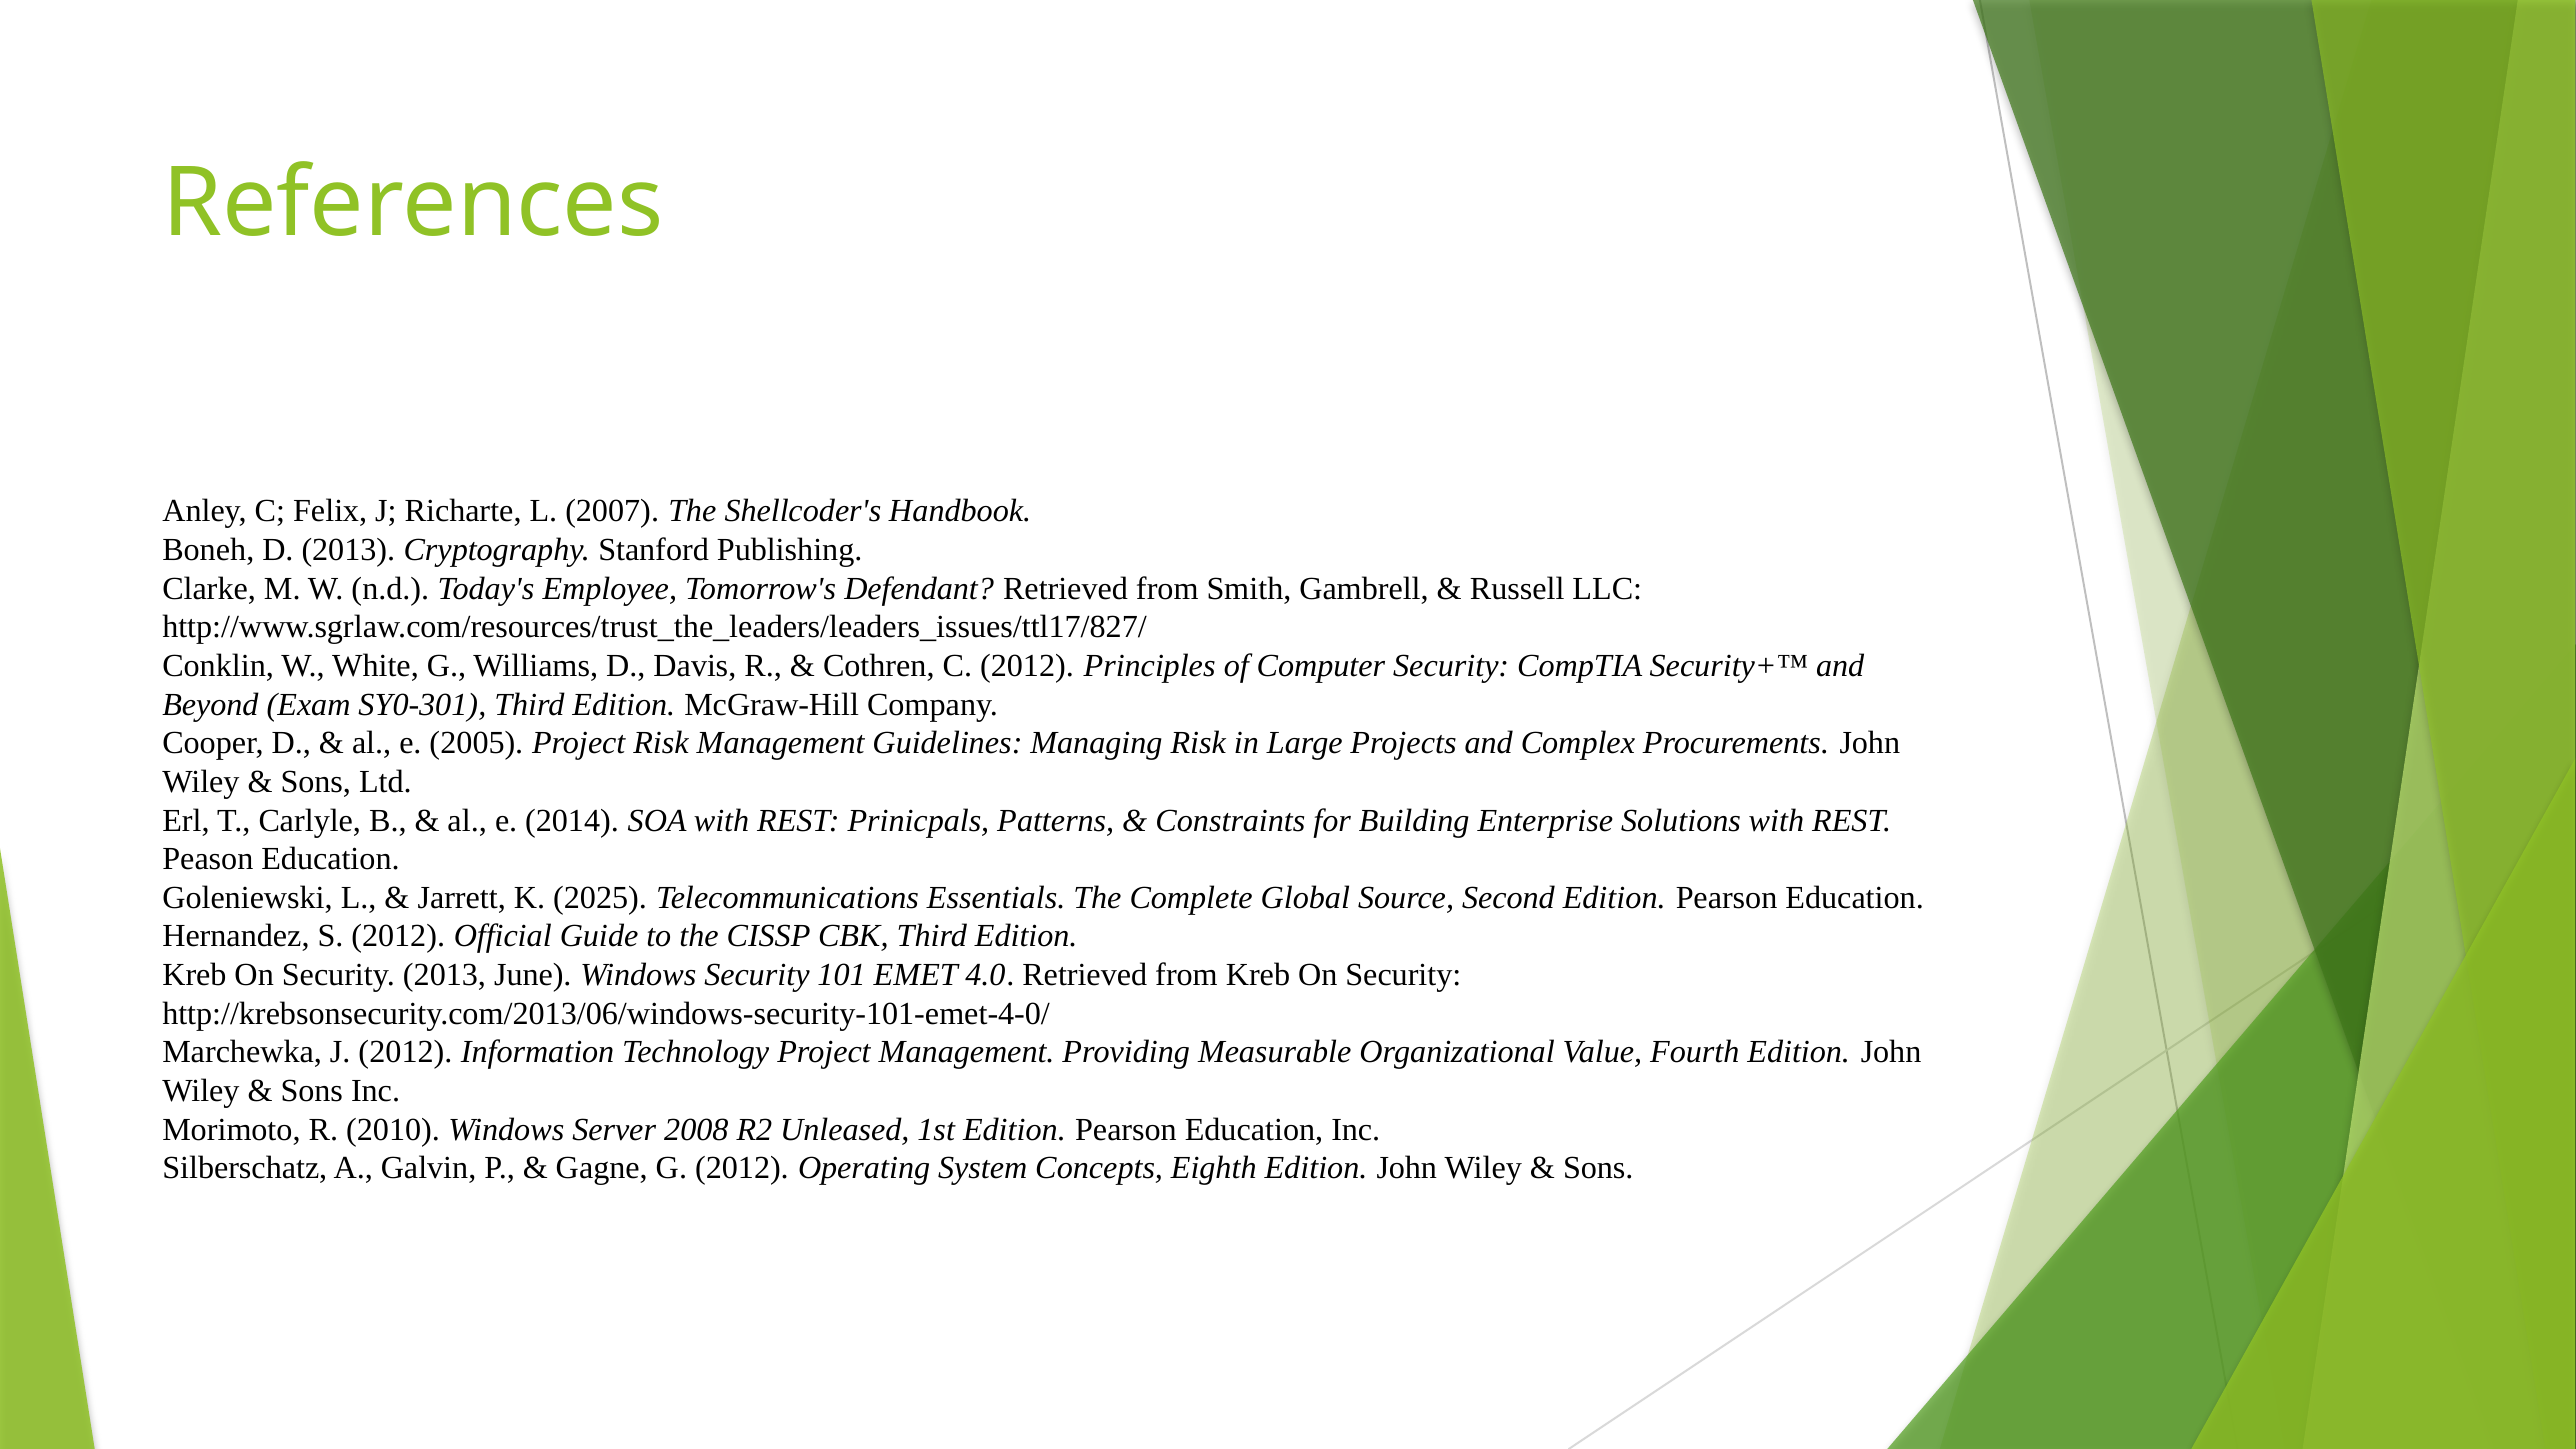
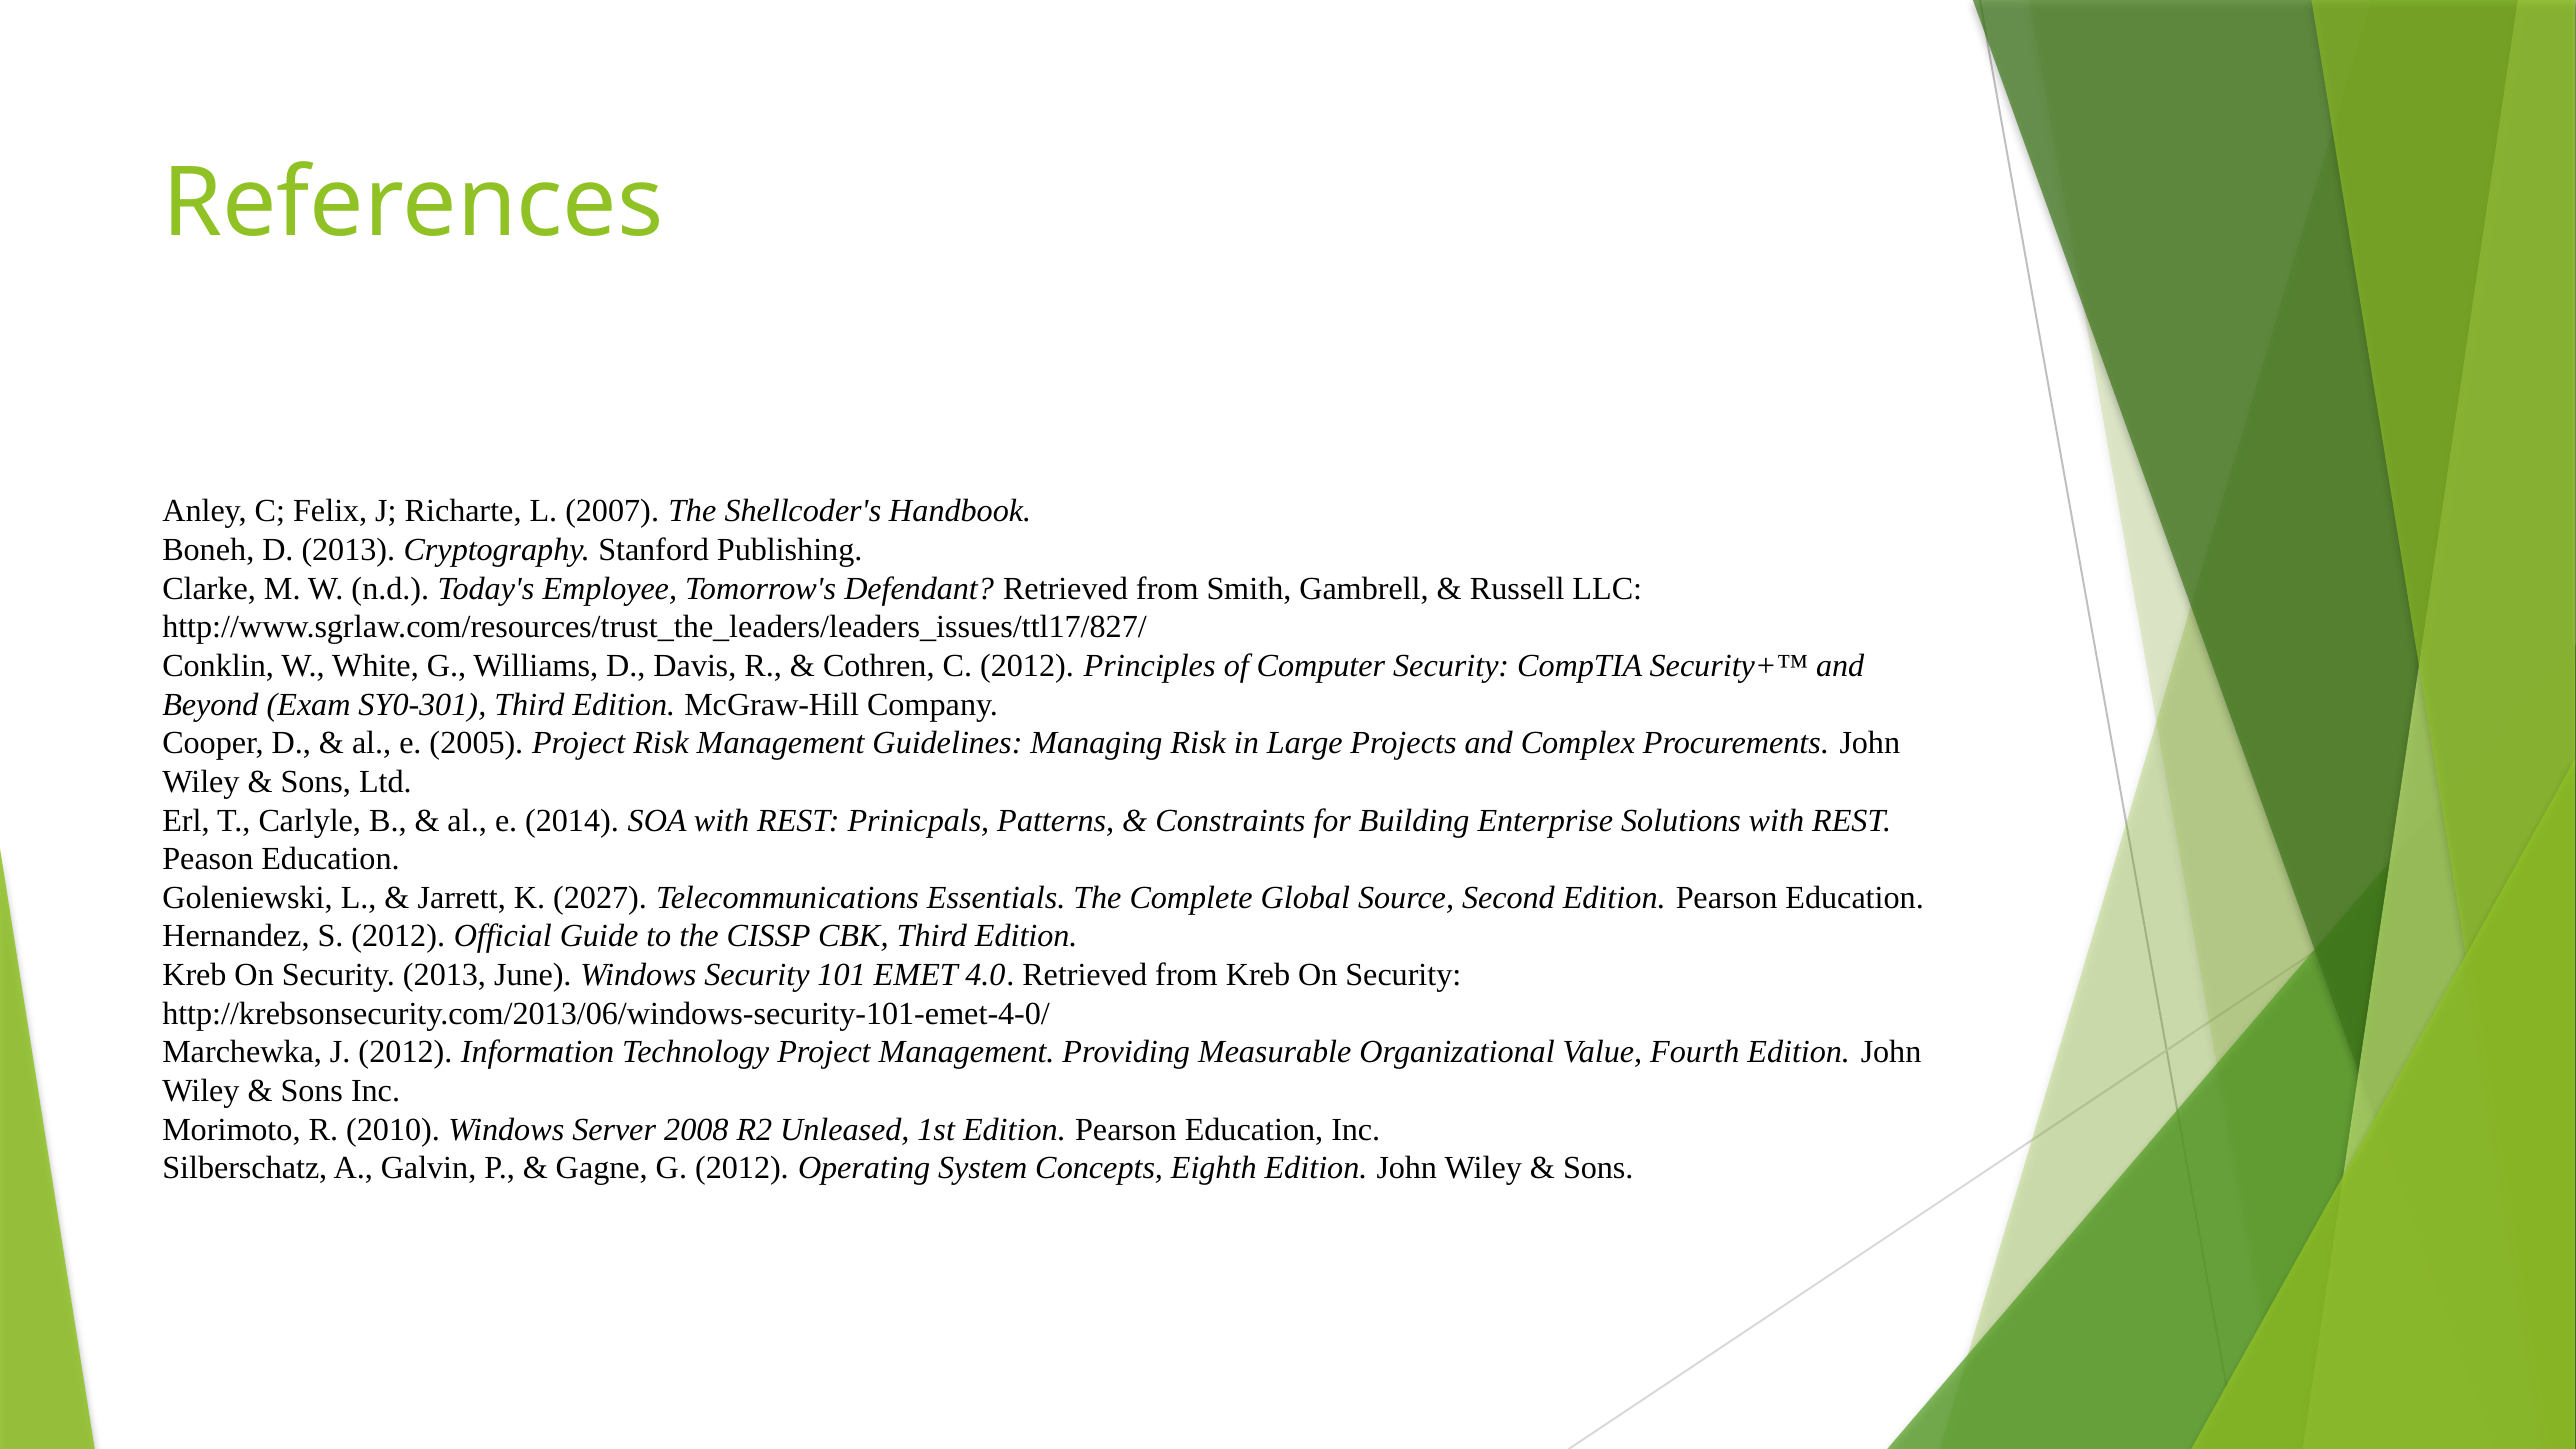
2025: 2025 -> 2027
